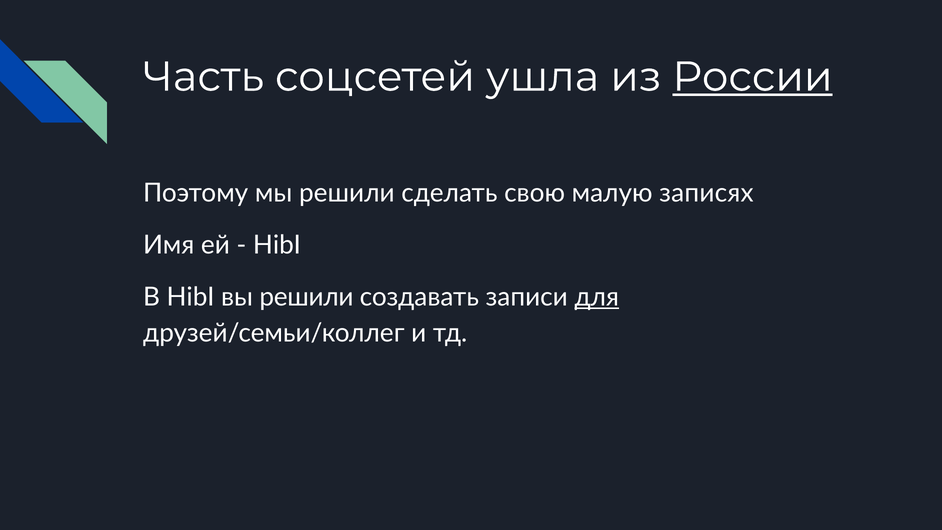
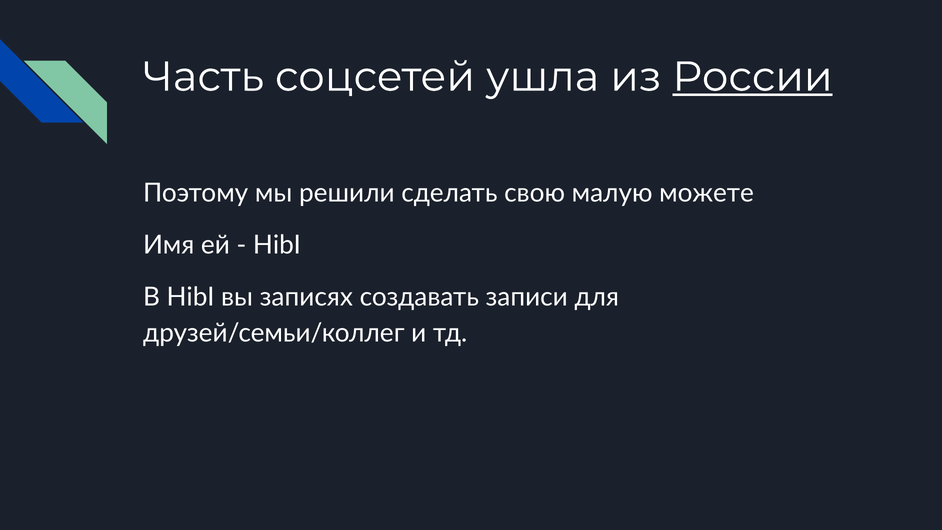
записях: записях -> можете
вы решили: решили -> записях
для underline: present -> none
